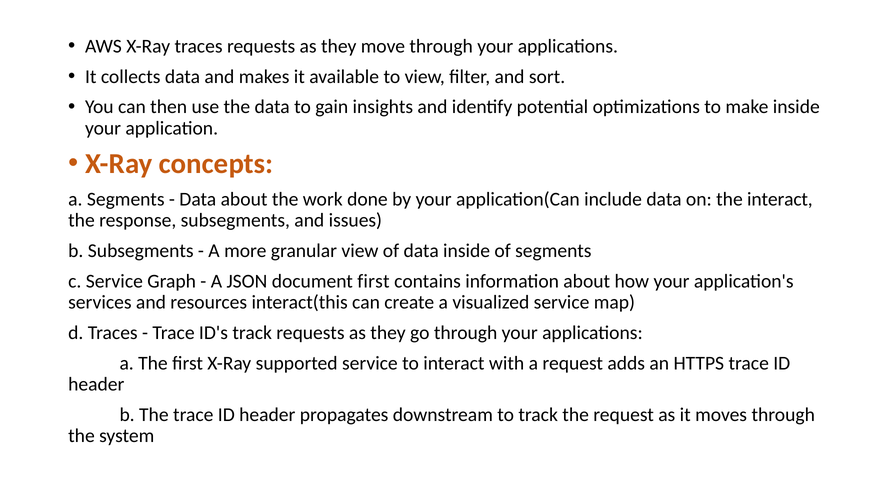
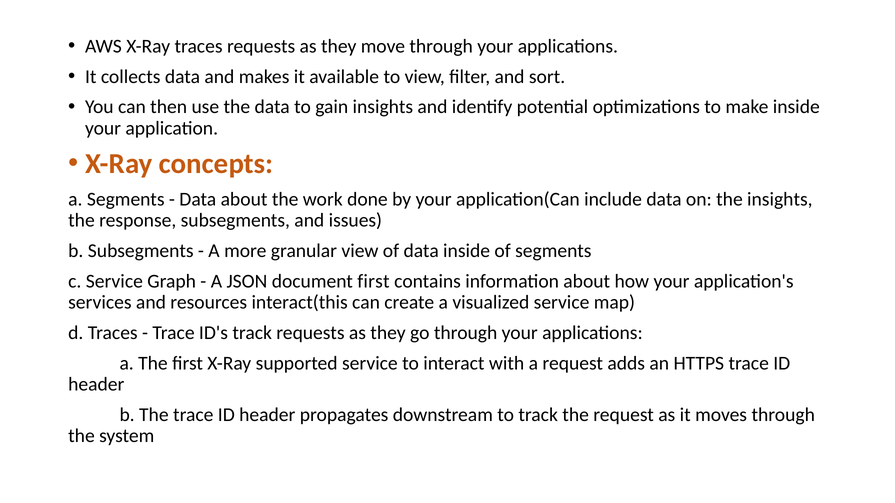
the interact: interact -> insights
